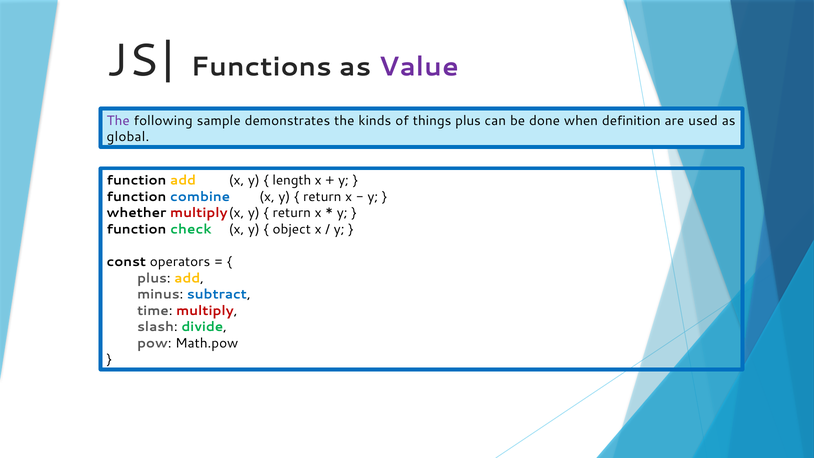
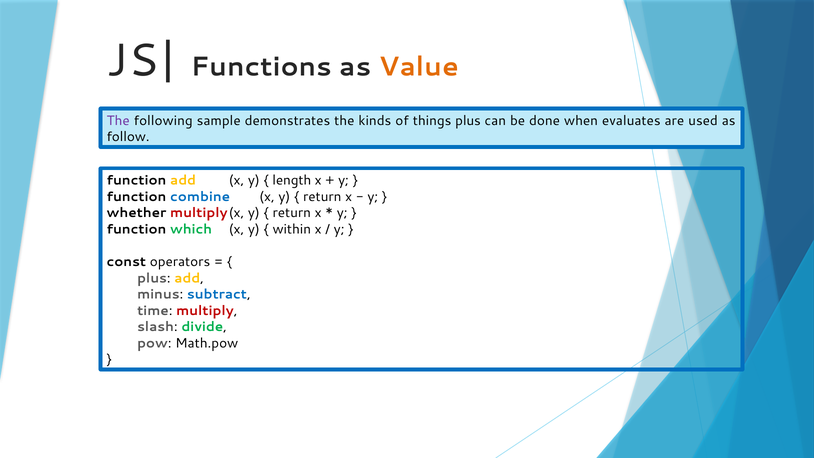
Value colour: purple -> orange
definition: definition -> evaluates
global: global -> follow
check: check -> which
object: object -> within
